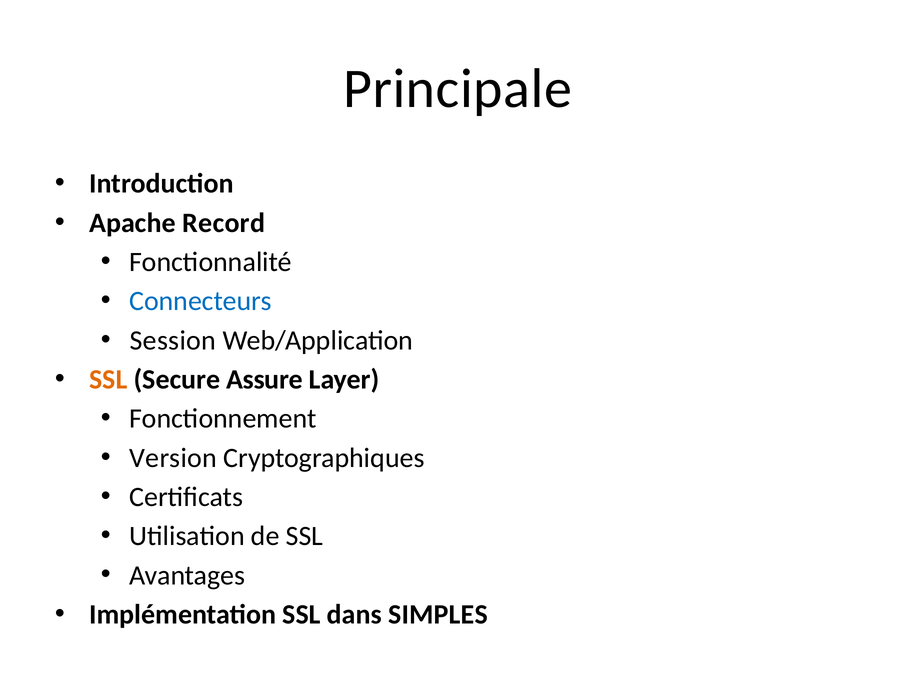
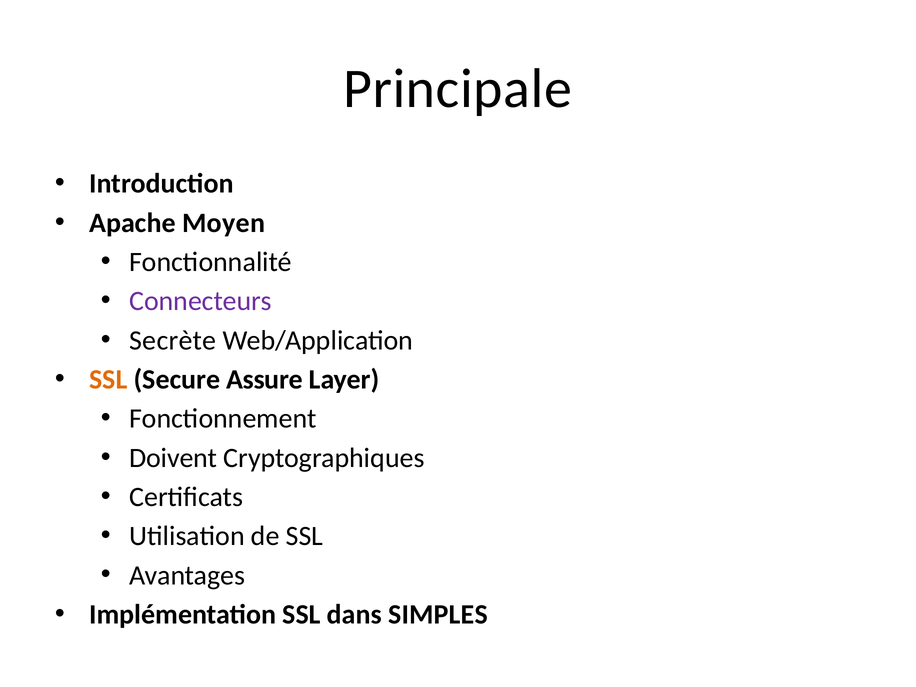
Record: Record -> Moyen
Connecteurs colour: blue -> purple
Session: Session -> Secrète
Version: Version -> Doivent
